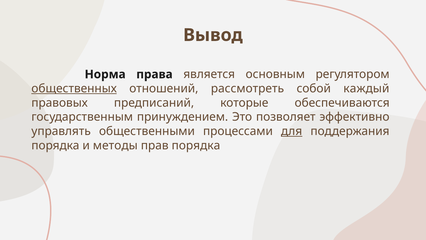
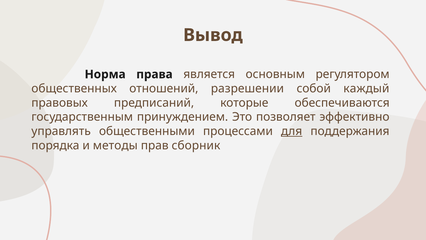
общественных underline: present -> none
рассмотреть: рассмотреть -> разрешении
прав порядка: порядка -> сборник
